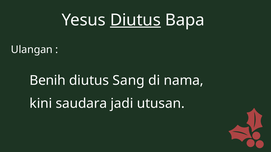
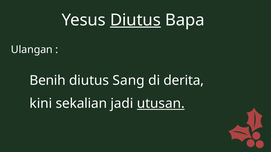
nama: nama -> derita
saudara: saudara -> sekalian
utusan underline: none -> present
